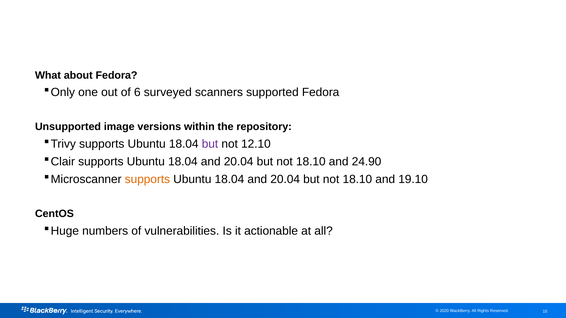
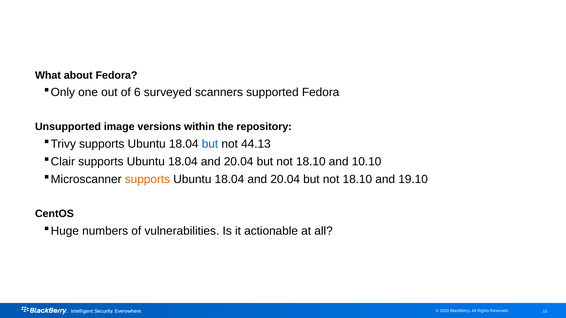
but at (210, 144) colour: purple -> blue
12.10: 12.10 -> 44.13
24.90: 24.90 -> 10.10
